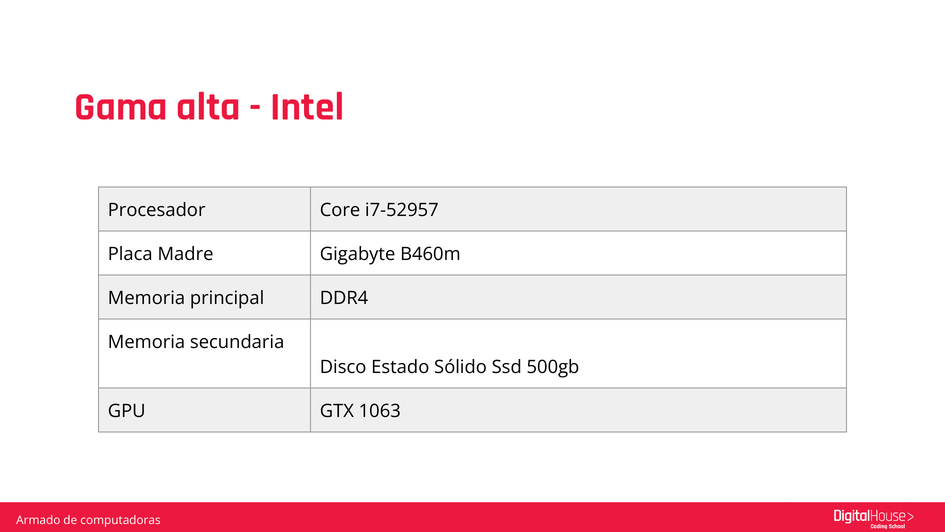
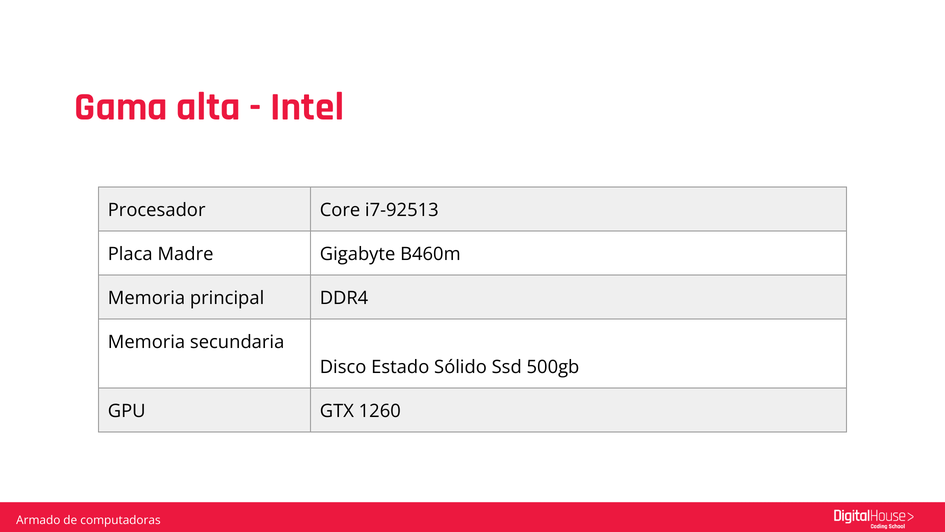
i7-52957: i7-52957 -> i7-92513
1063: 1063 -> 1260
